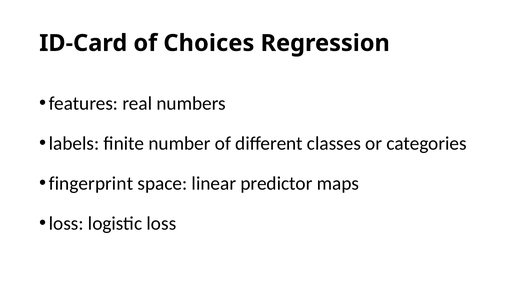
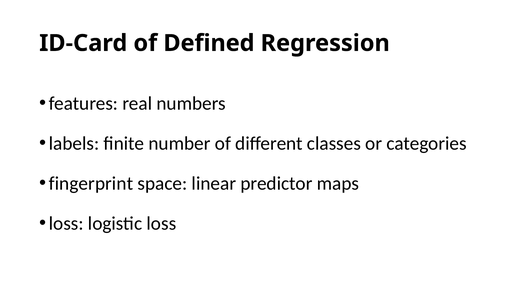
Choices: Choices -> Defined
